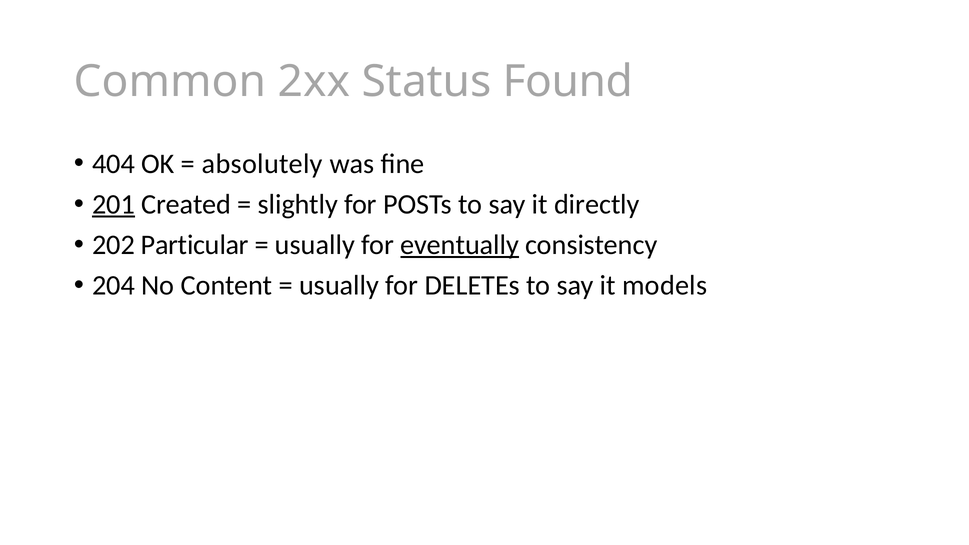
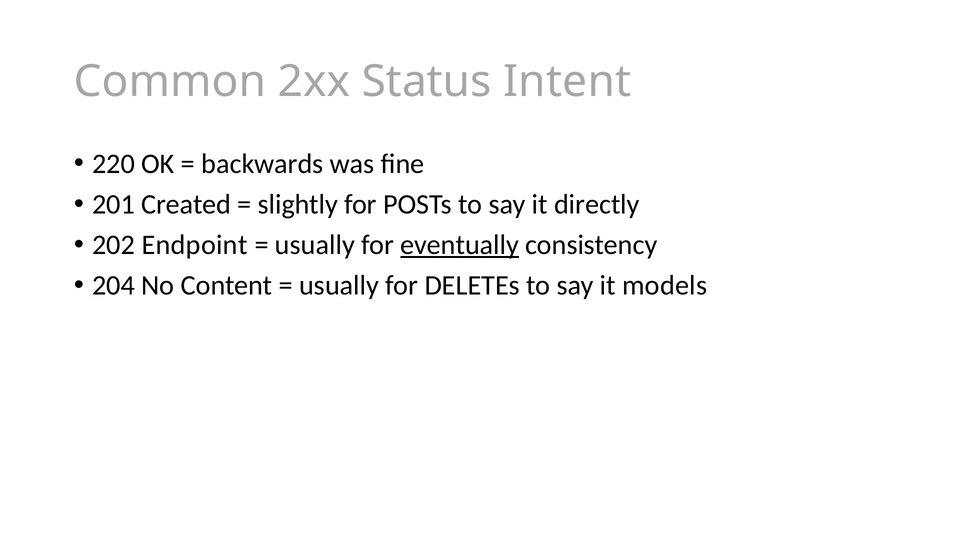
Found: Found -> Intent
404: 404 -> 220
absolutely: absolutely -> backwards
201 underline: present -> none
Particular: Particular -> Endpoint
